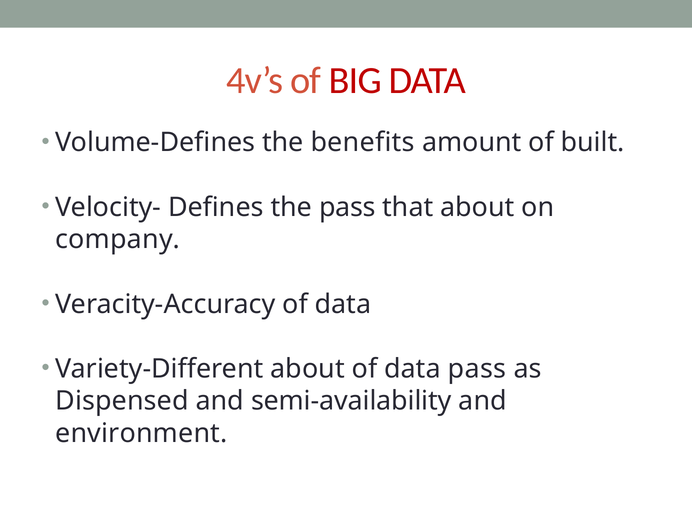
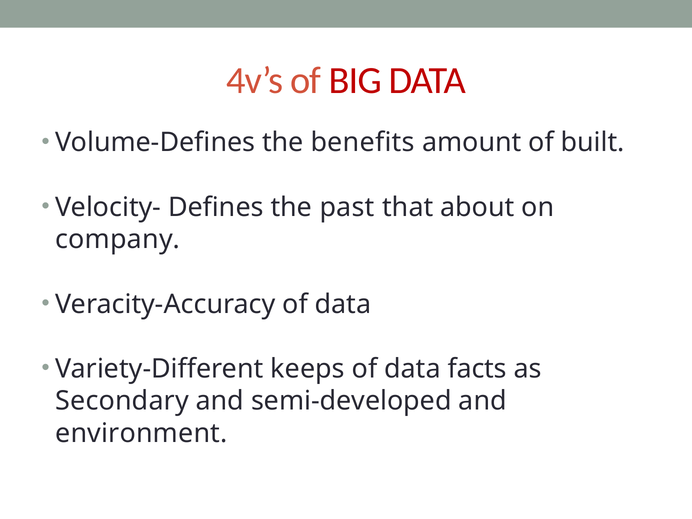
the pass: pass -> past
Variety-Different about: about -> keeps
data pass: pass -> facts
Dispensed: Dispensed -> Secondary
semi-availability: semi-availability -> semi-developed
